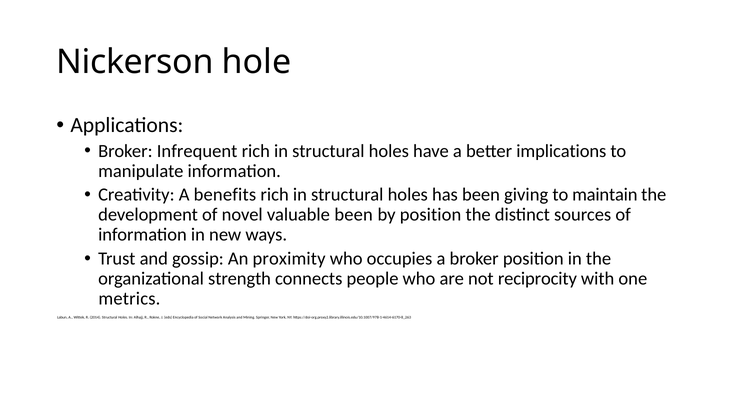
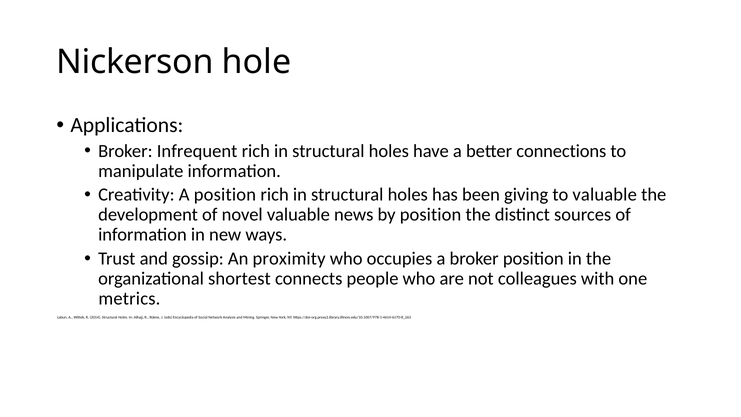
implications: implications -> connections
A benefits: benefits -> position
to maintain: maintain -> valuable
valuable been: been -> news
strength: strength -> shortest
reciprocity: reciprocity -> colleagues
